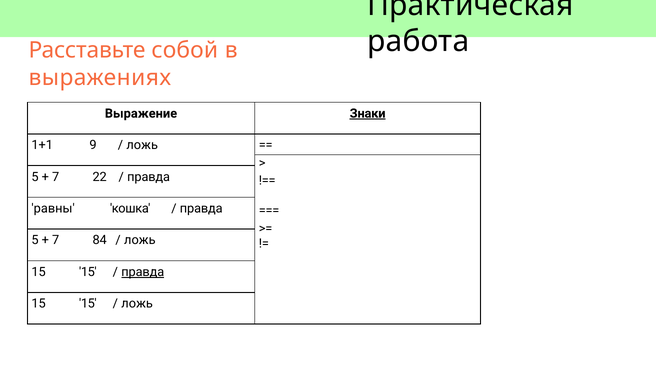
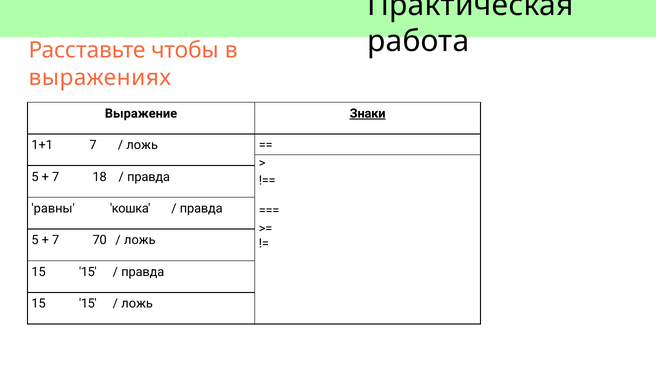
собой: собой -> чтобы
1+1 9: 9 -> 7
22: 22 -> 18
84: 84 -> 70
правда at (143, 272) underline: present -> none
